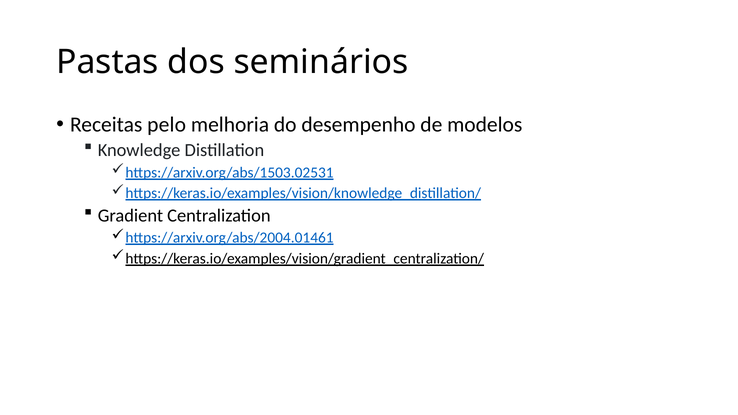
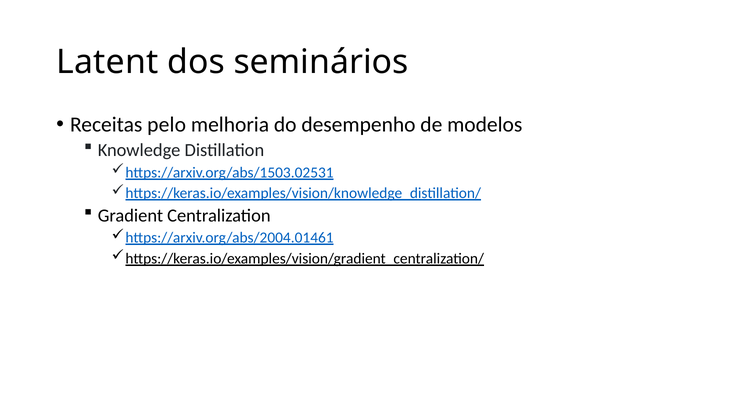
Pastas: Pastas -> Latent
